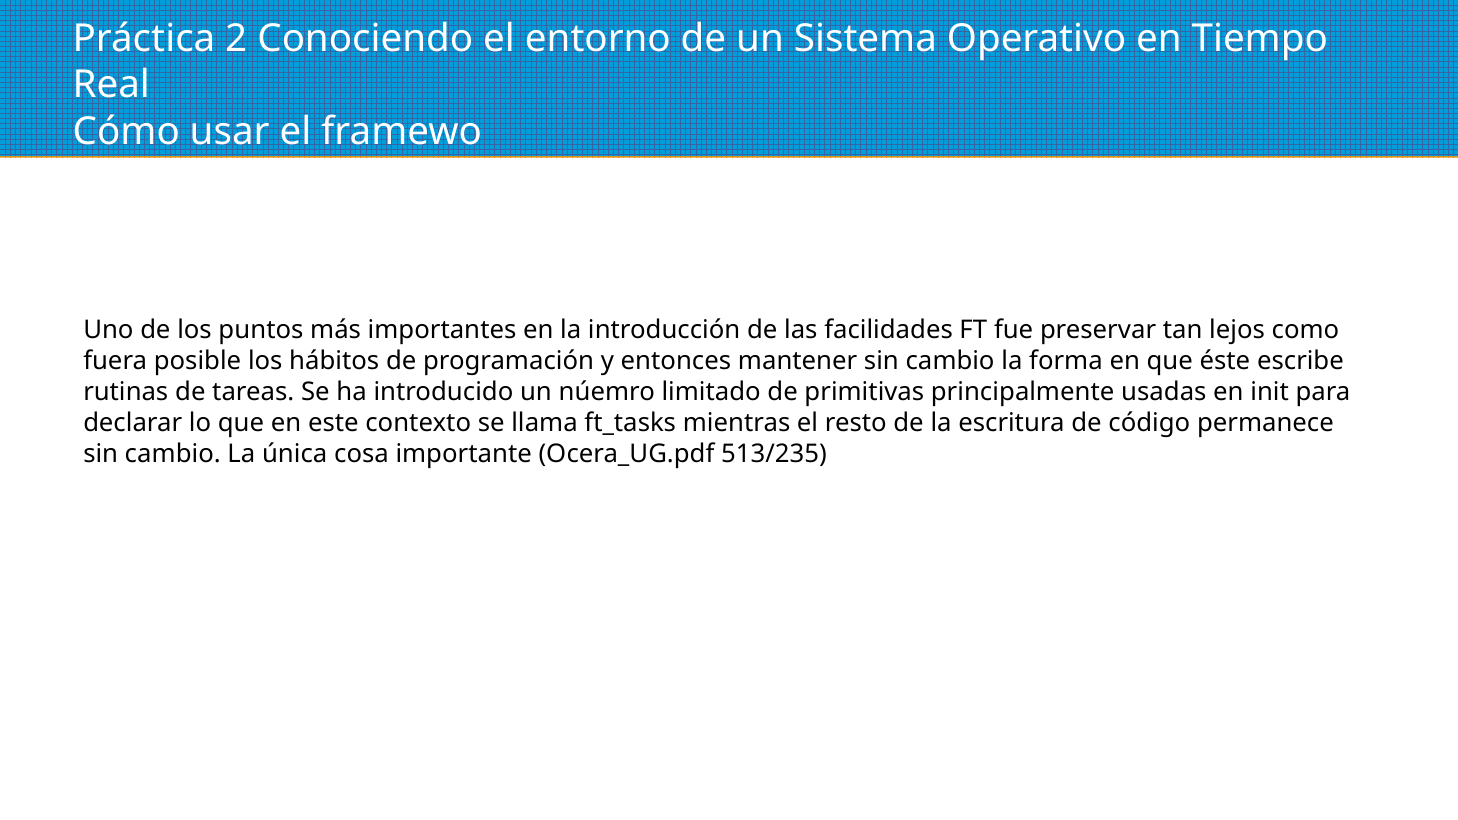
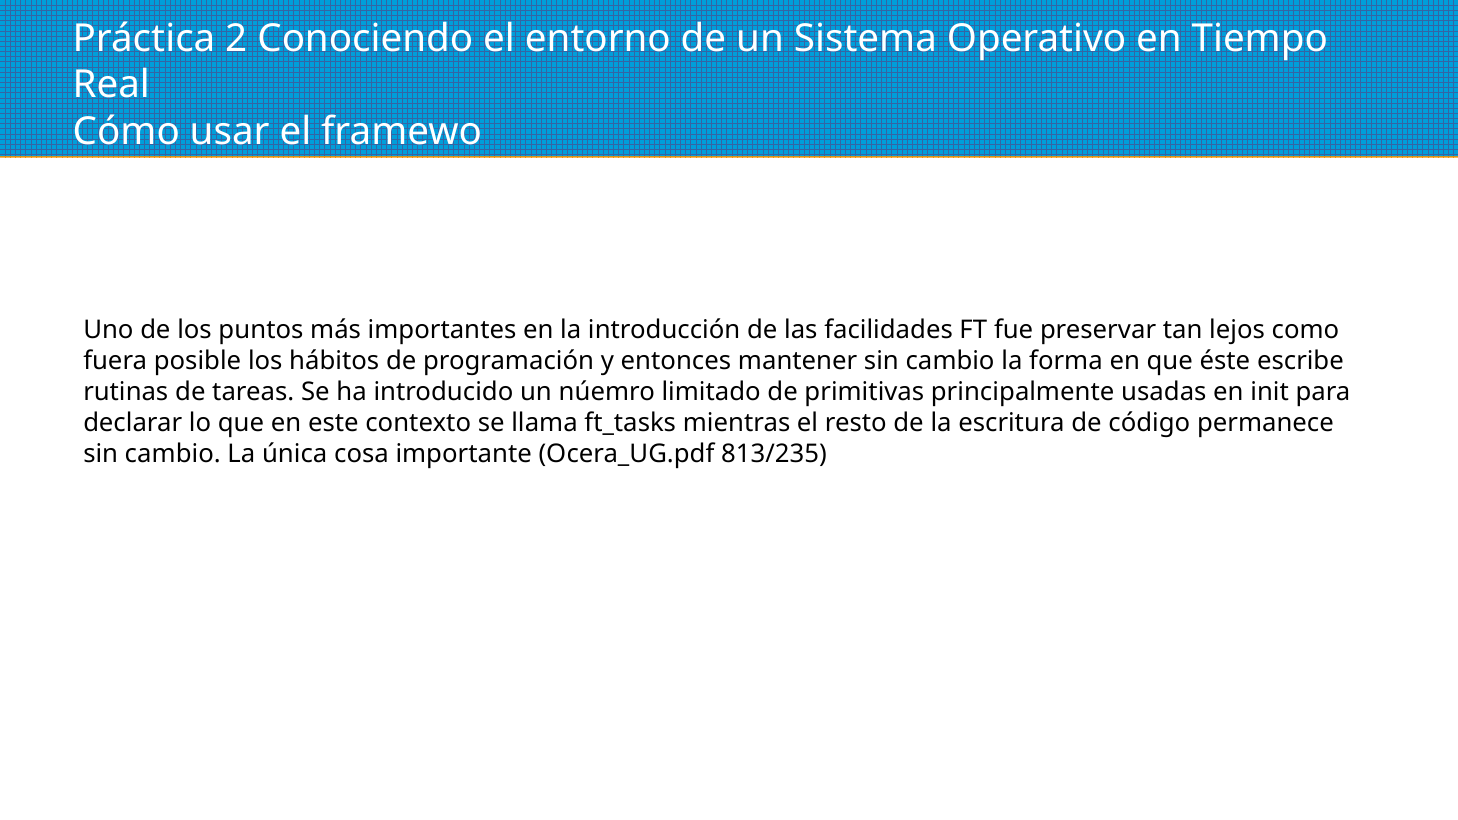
513/235: 513/235 -> 813/235
